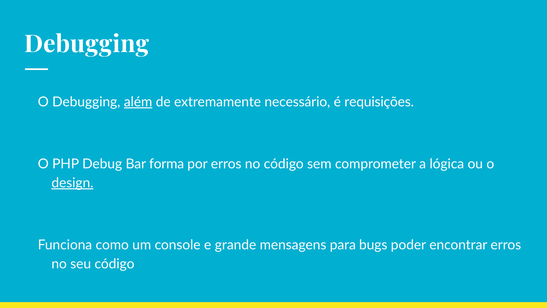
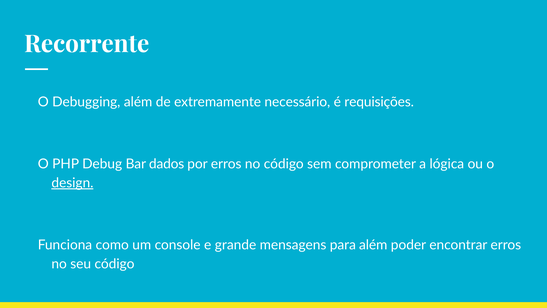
Debugging at (87, 44): Debugging -> Recorrente
além at (138, 102) underline: present -> none
forma: forma -> dados
para bugs: bugs -> além
